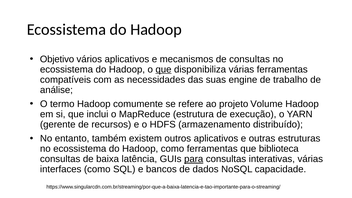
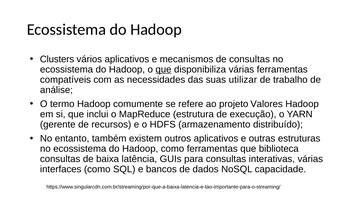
Objetivo: Objetivo -> Clusters
engine: engine -> utilizar
Volume: Volume -> Valores
para underline: present -> none
